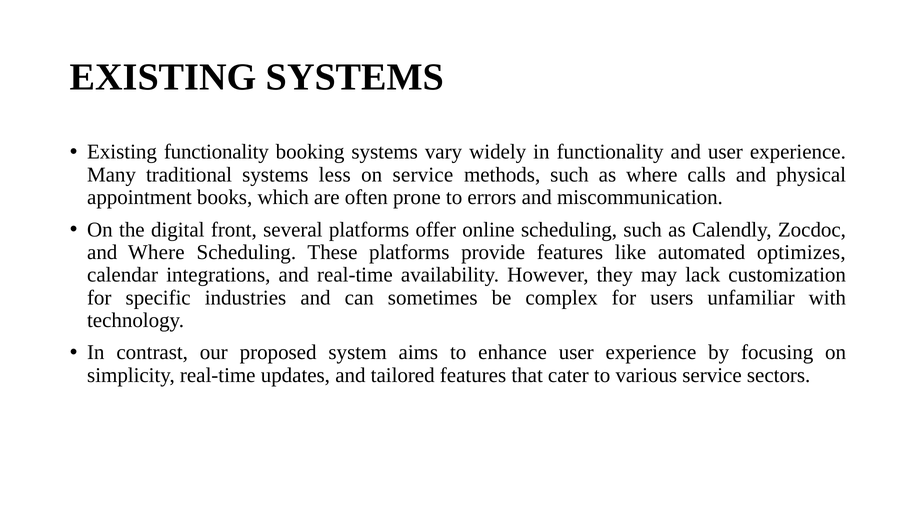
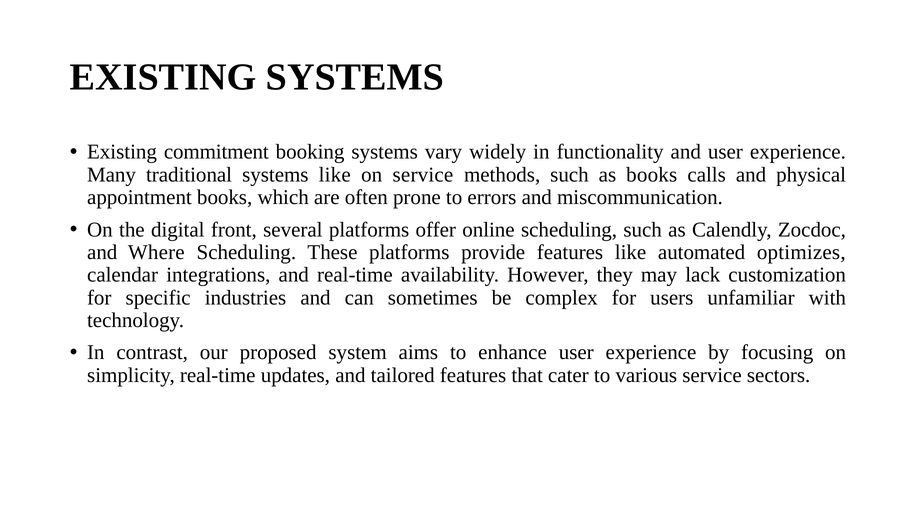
Existing functionality: functionality -> commitment
systems less: less -> like
as where: where -> books
